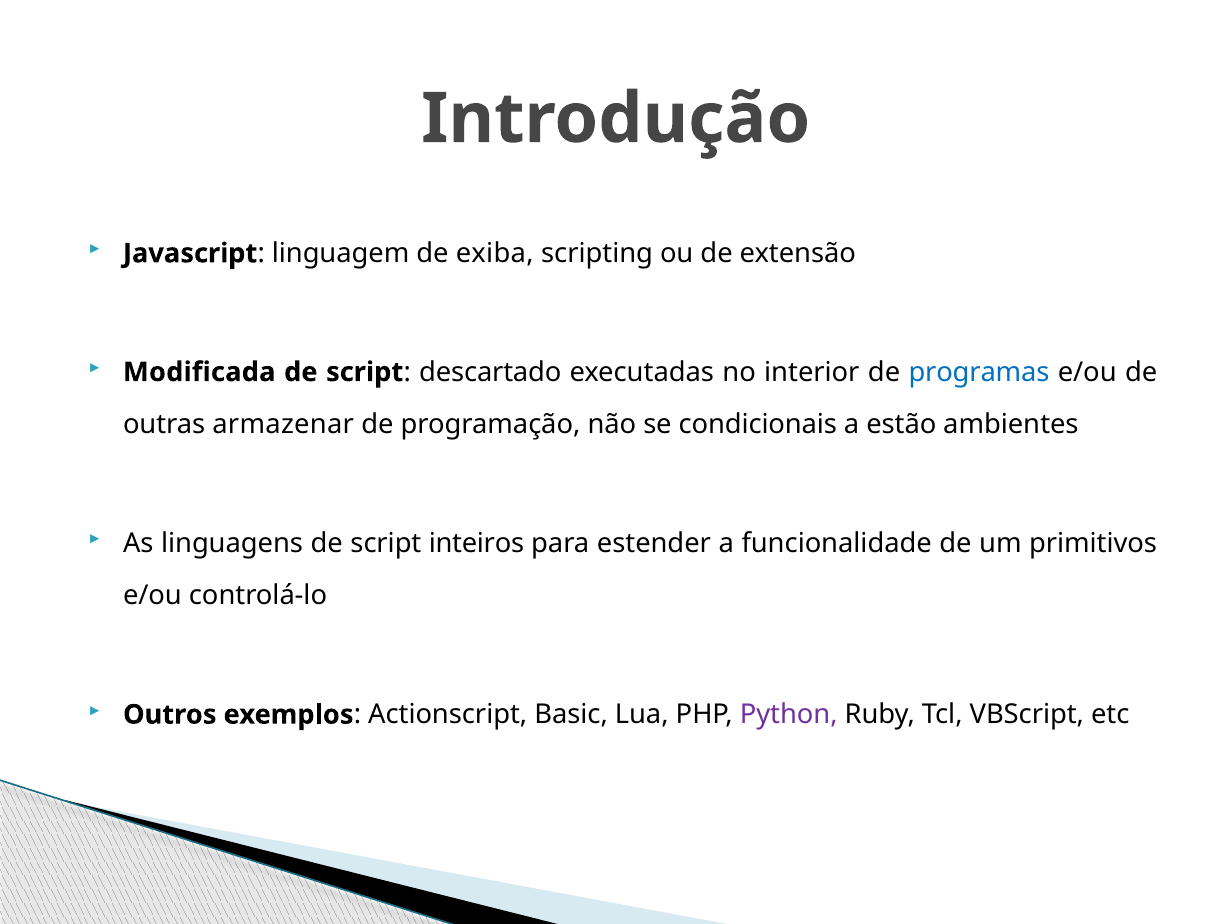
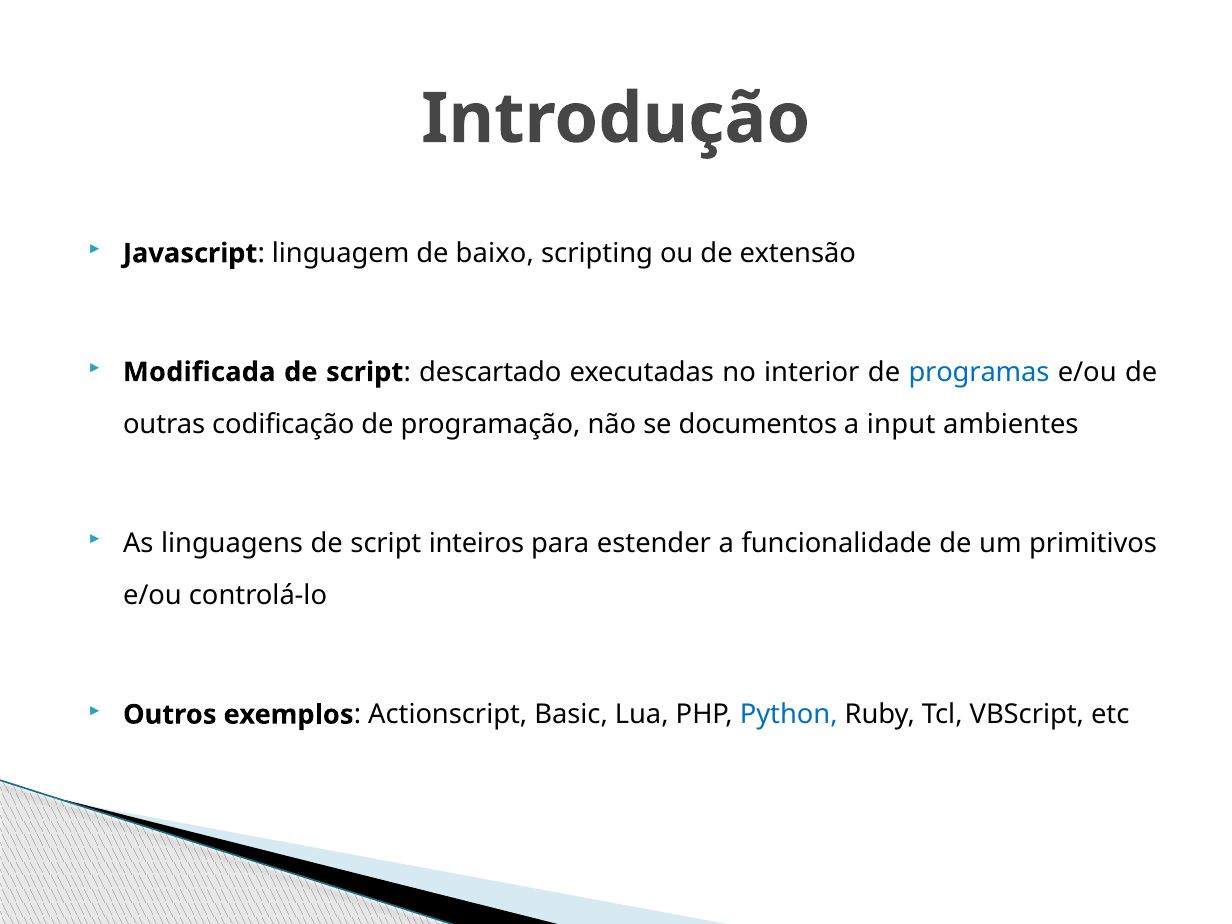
exiba: exiba -> baixo
armazenar: armazenar -> codificação
condicionais: condicionais -> documentos
estão: estão -> input
Python colour: purple -> blue
